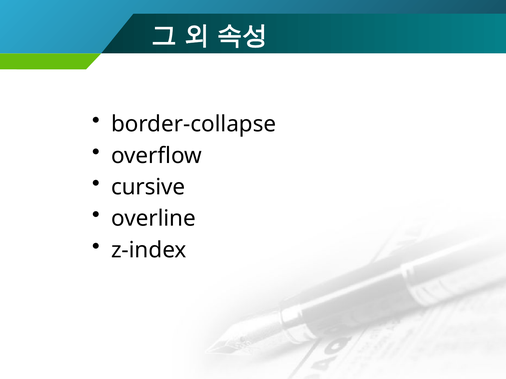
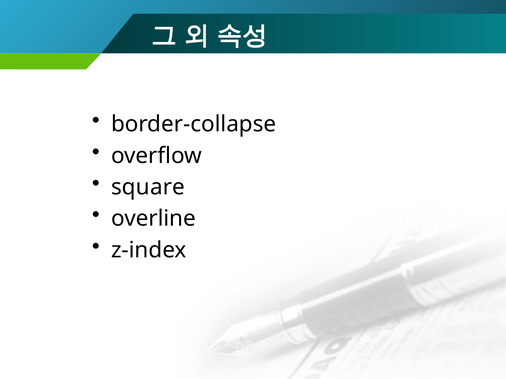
cursive: cursive -> square
